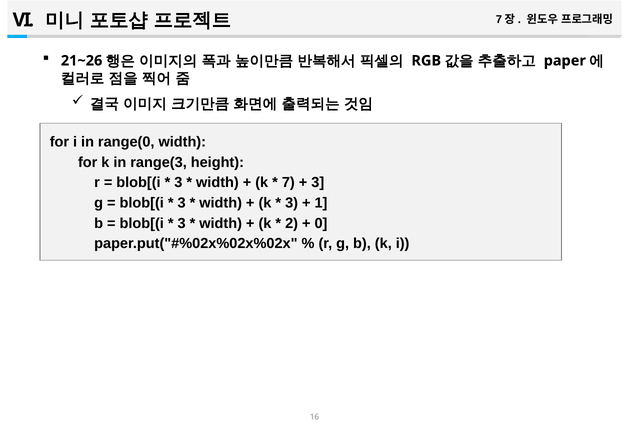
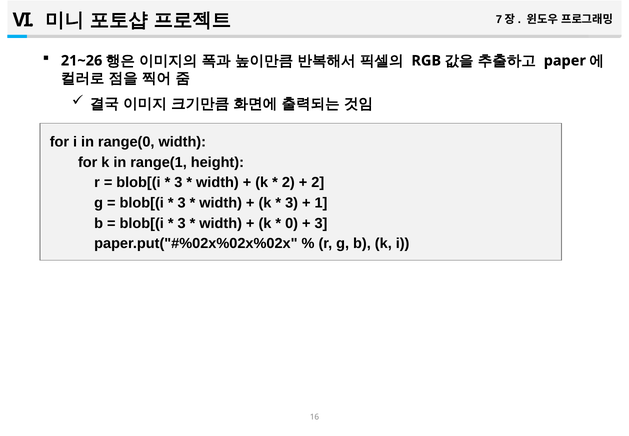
range(3: range(3 -> range(1
7 at (288, 182): 7 -> 2
3 at (318, 182): 3 -> 2
2: 2 -> 0
0 at (321, 223): 0 -> 3
